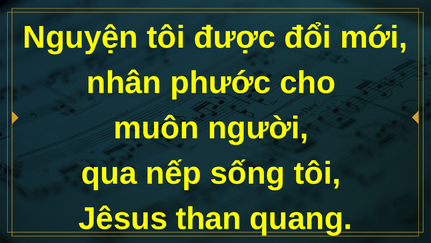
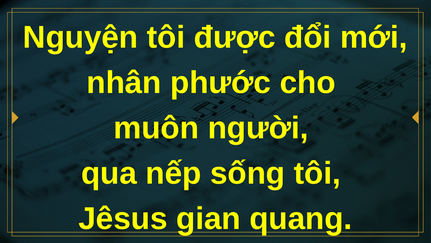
than: than -> gian
